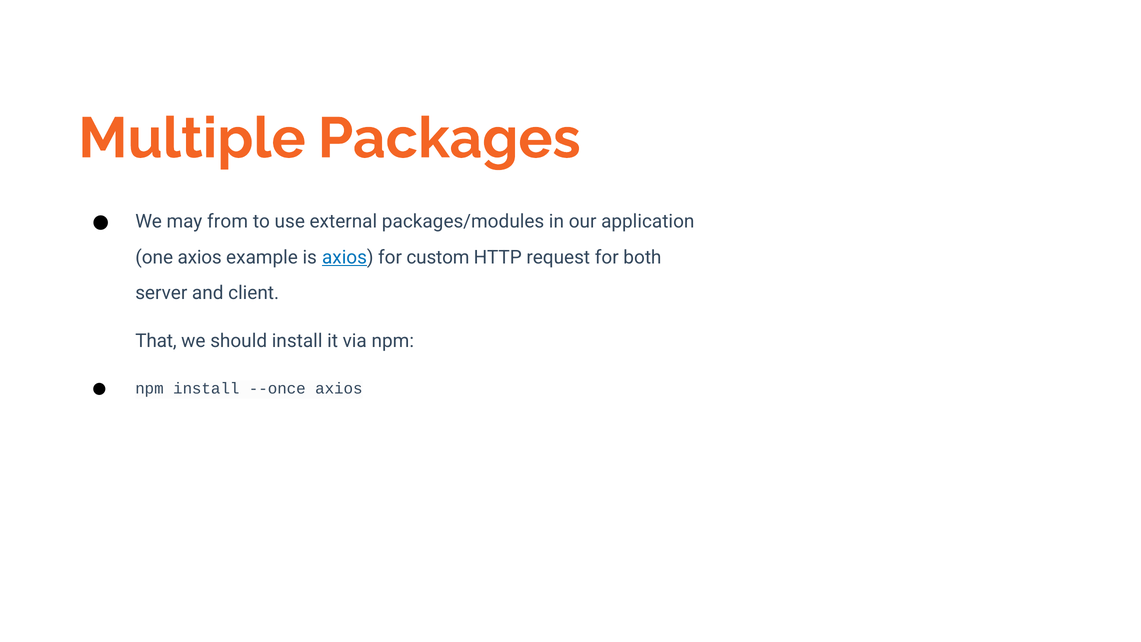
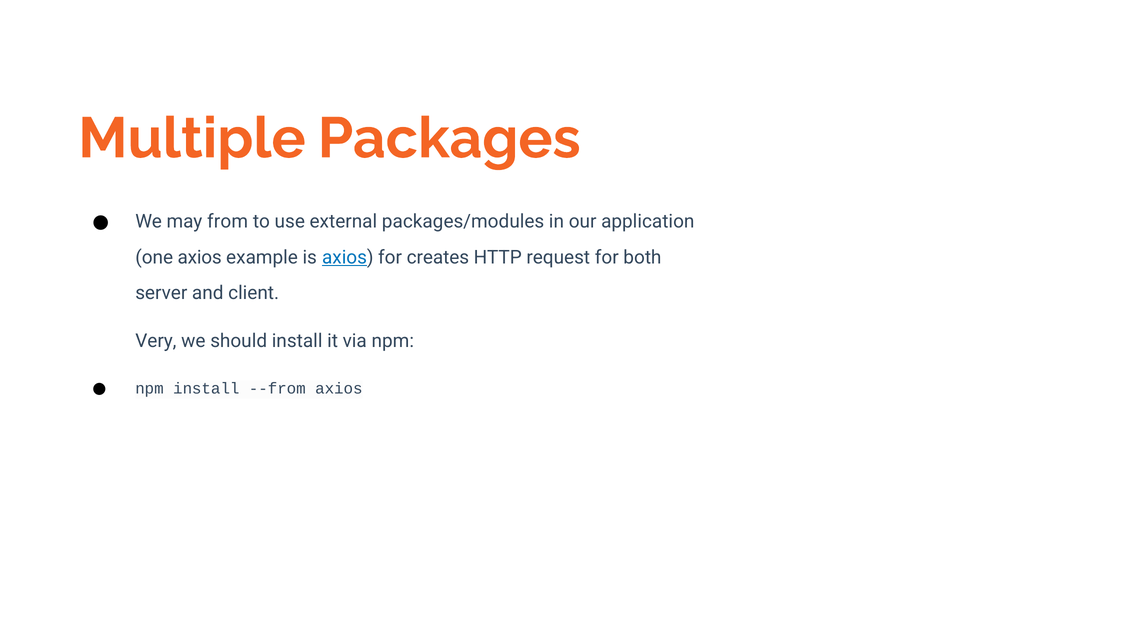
custom: custom -> creates
That: That -> Very
--once: --once -> --from
